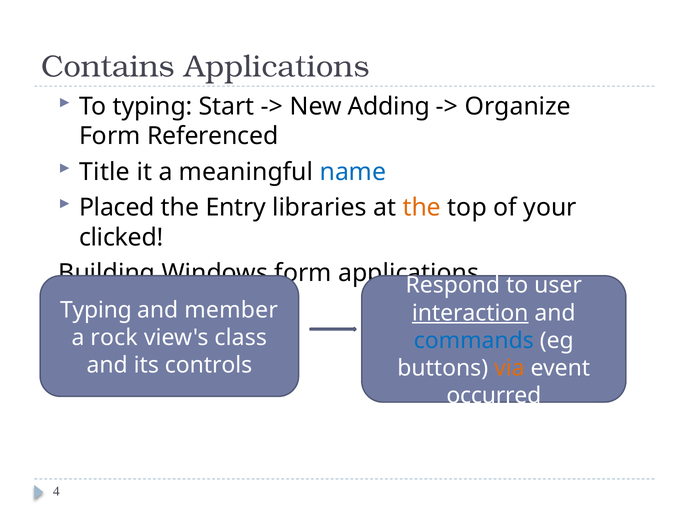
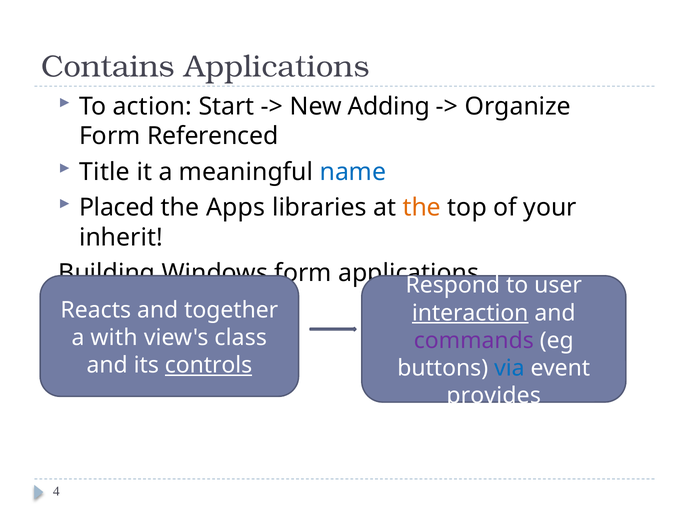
To typing: typing -> action
Entry: Entry -> Apps
clicked: clicked -> inherit
Typing at (96, 310): Typing -> Reacts
member: member -> together
rock: rock -> with
commands colour: blue -> purple
controls underline: none -> present
via colour: orange -> blue
occurred: occurred -> provides
